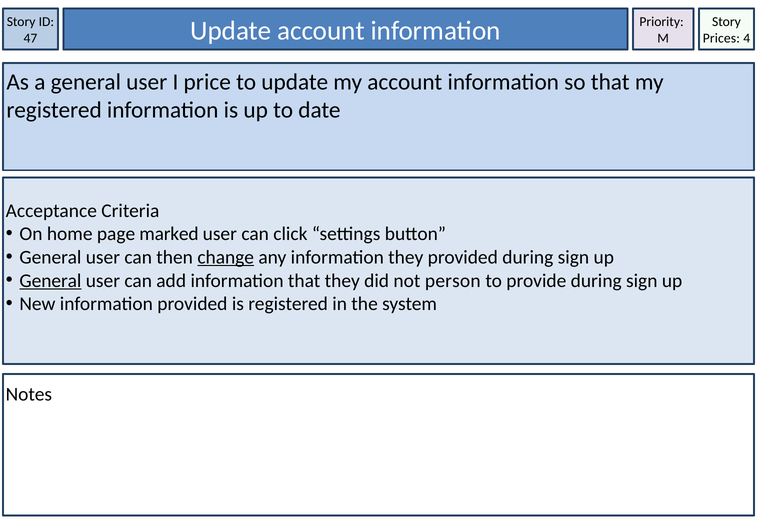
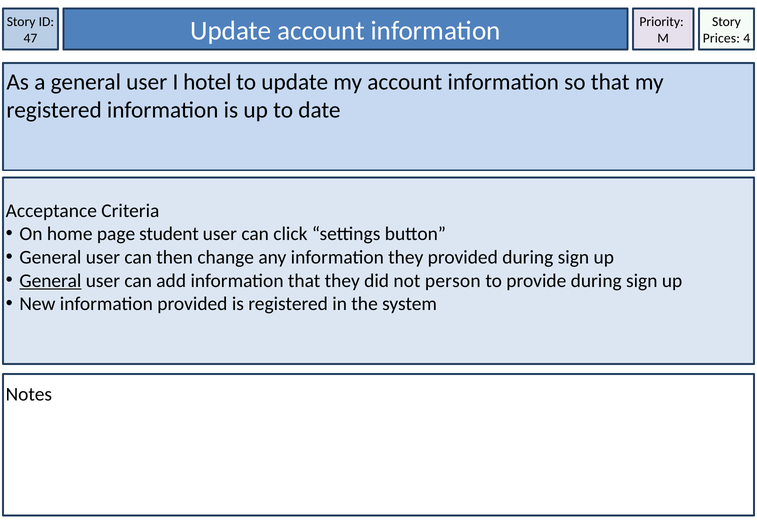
price: price -> hotel
marked: marked -> student
change underline: present -> none
